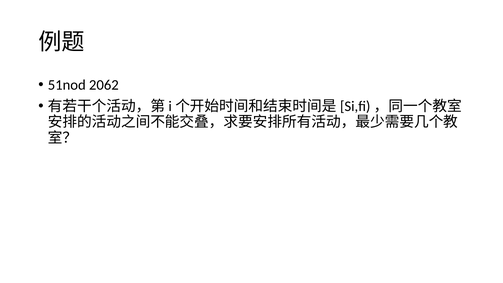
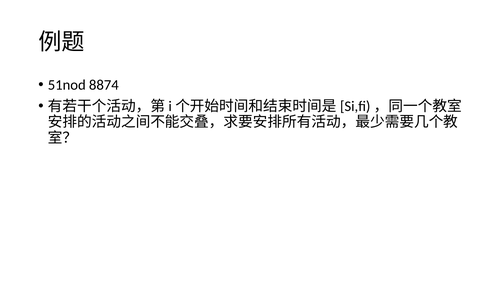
2062: 2062 -> 8874
